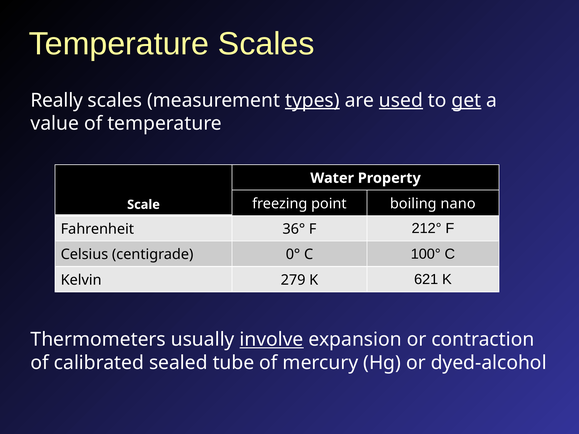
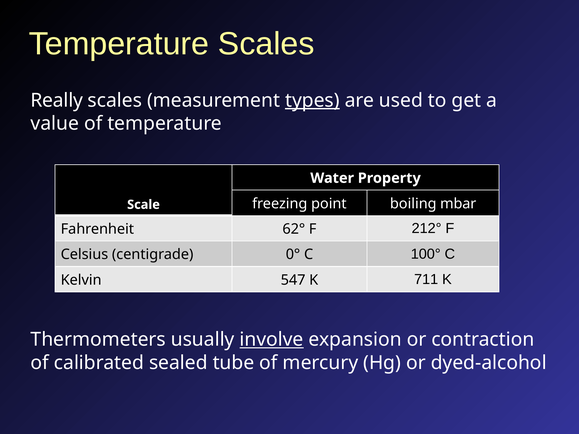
used underline: present -> none
get underline: present -> none
nano: nano -> mbar
36°: 36° -> 62°
279: 279 -> 547
621: 621 -> 711
